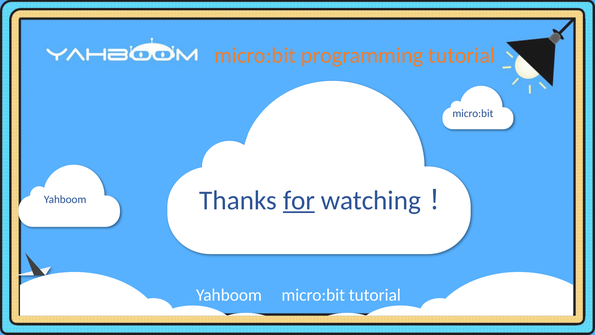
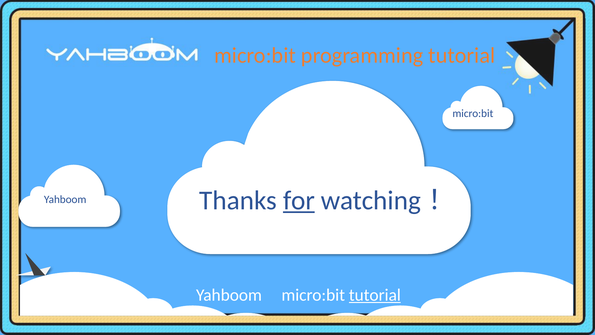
tutorial at (375, 295) underline: none -> present
